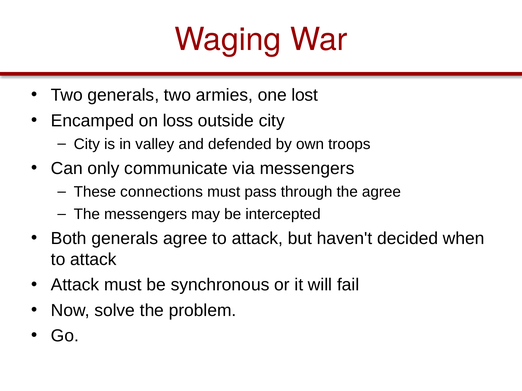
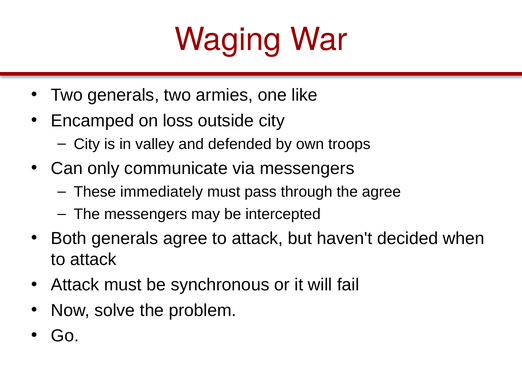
lost: lost -> like
connections: connections -> immediately
